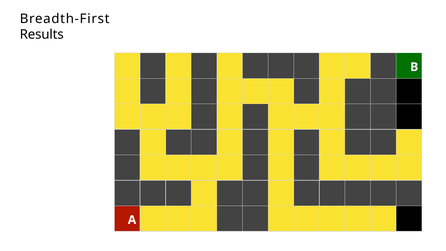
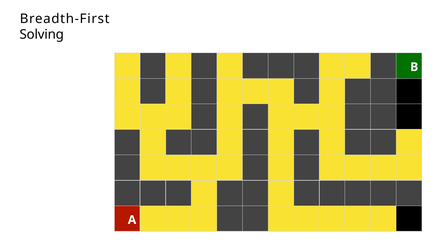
Results: Results -> Solving
